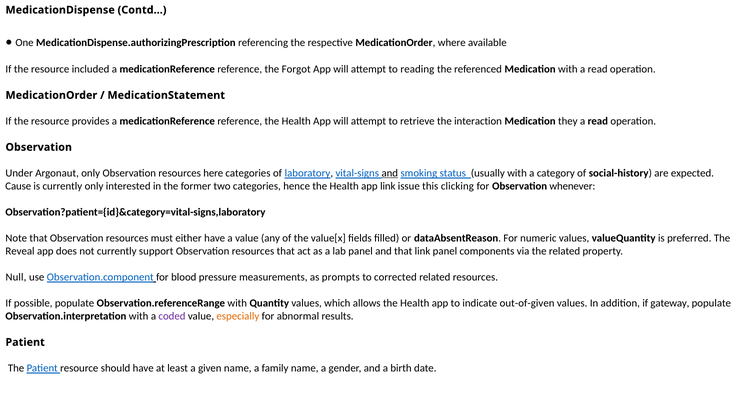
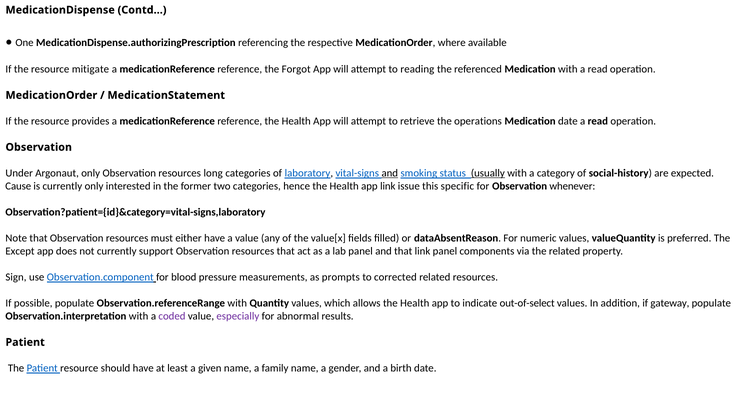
included: included -> mitigate
interaction: interaction -> operations
Medication they: they -> date
here: here -> long
usually underline: none -> present
clicking: clicking -> specific
Reveal: Reveal -> Except
Null: Null -> Sign
out-of-given: out-of-given -> out-of-select
especially colour: orange -> purple
